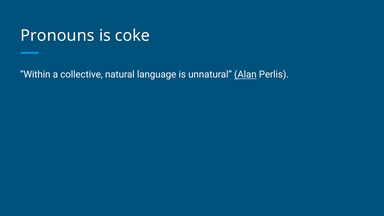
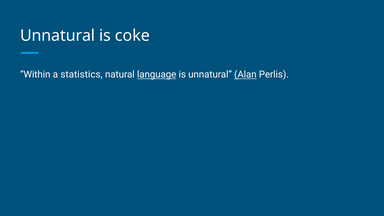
Pronouns at (57, 36): Pronouns -> Unnatural
collective: collective -> statistics
language underline: none -> present
